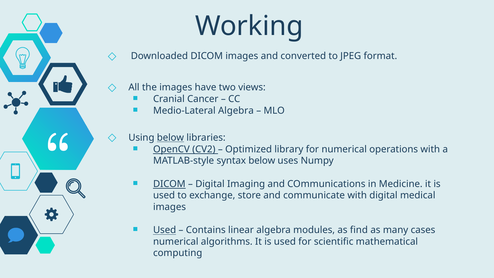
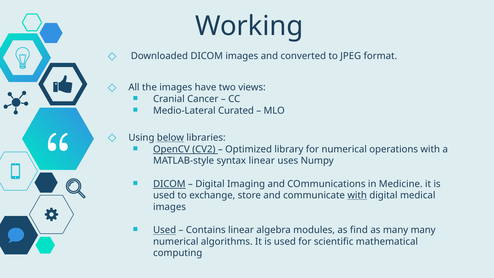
Medio-Lateral Algebra: Algebra -> Curated
syntax below: below -> linear
with at (357, 195) underline: none -> present
many cases: cases -> many
